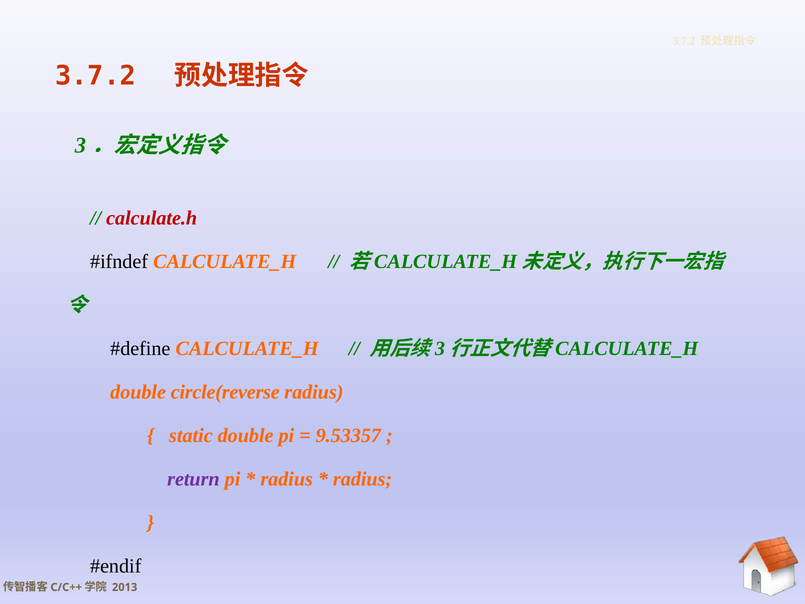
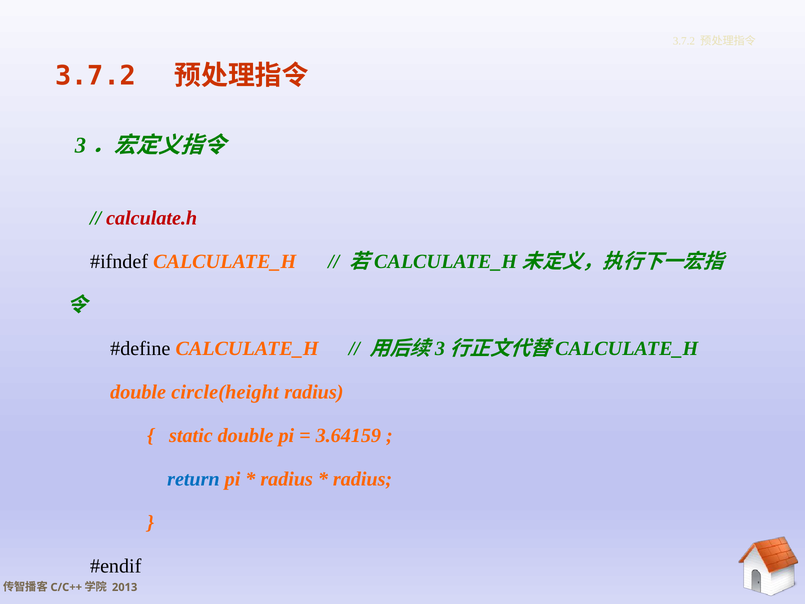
circle(reverse: circle(reverse -> circle(height
9.53357: 9.53357 -> 3.64159
return colour: purple -> blue
